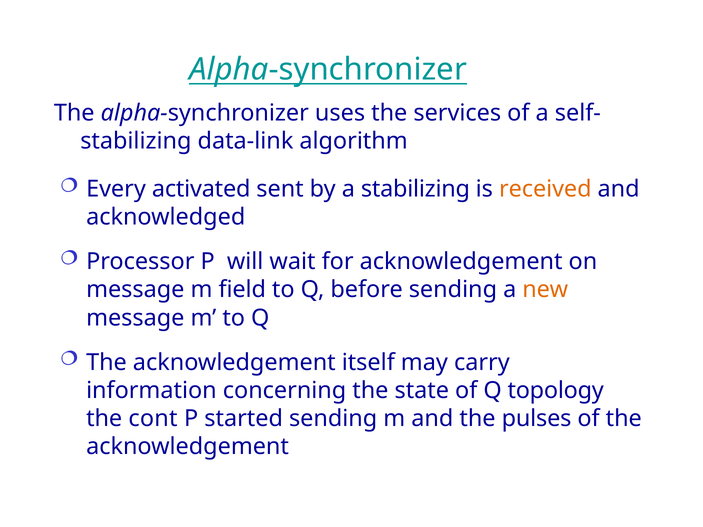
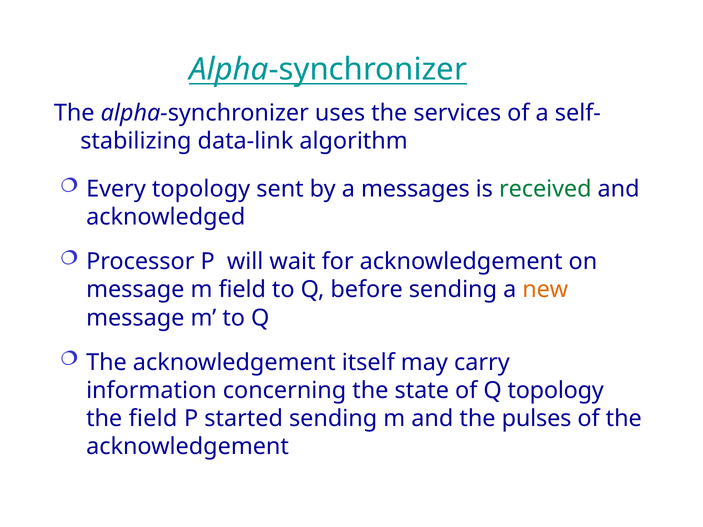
Every activated: activated -> topology
a stabilizing: stabilizing -> messages
received colour: orange -> green
the cont: cont -> field
